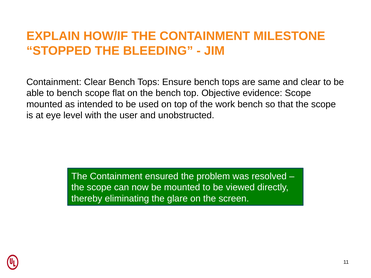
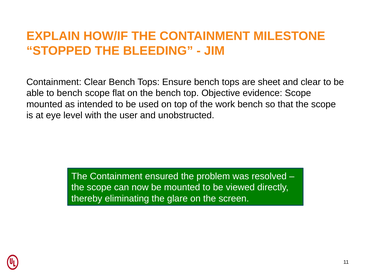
same: same -> sheet
